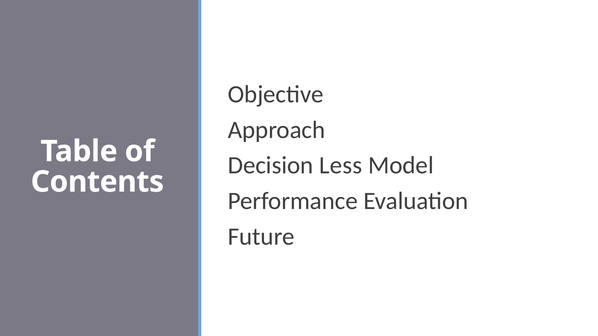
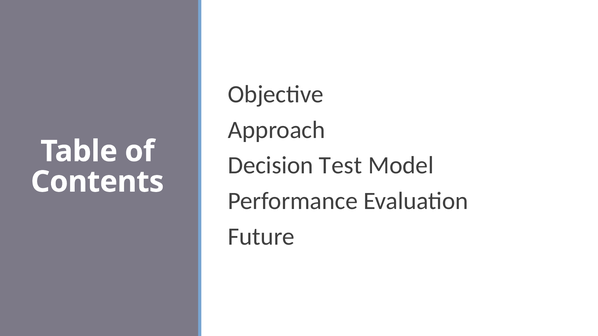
Less: Less -> Test
